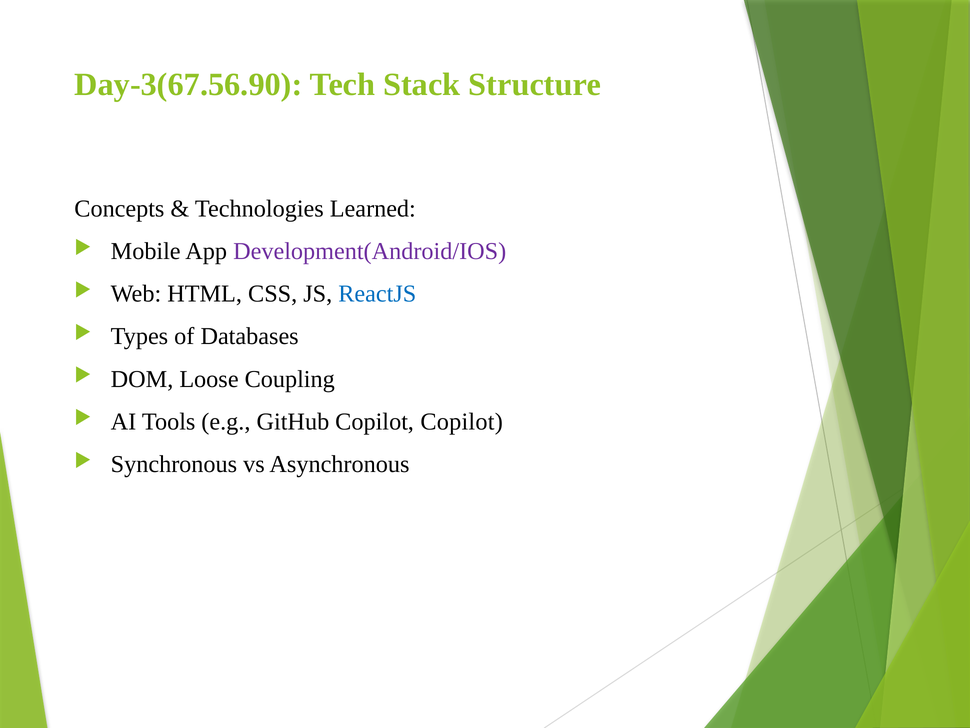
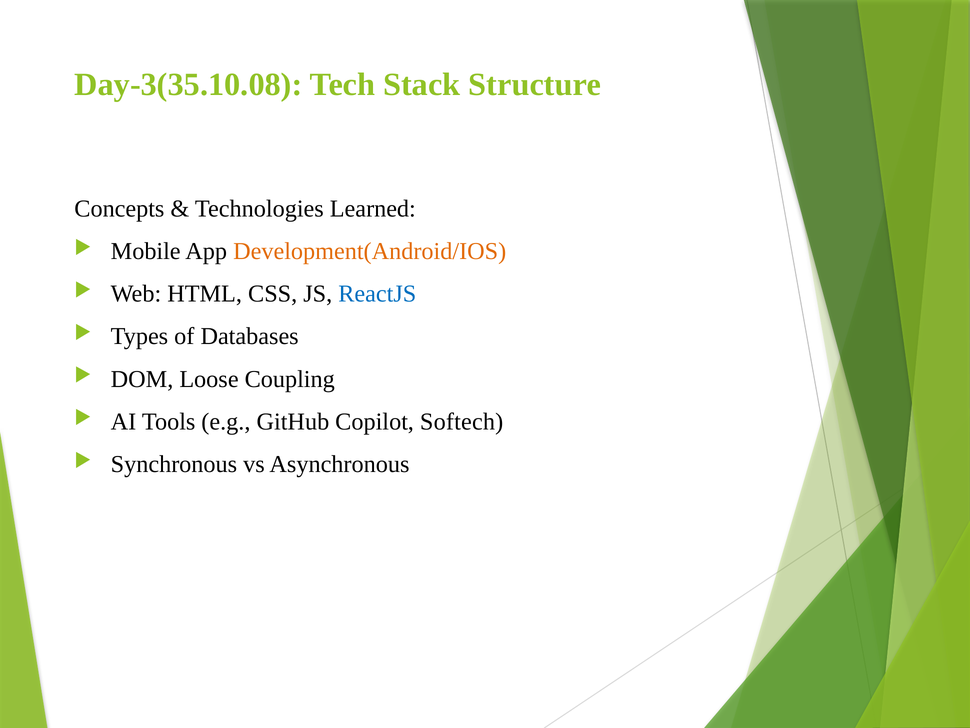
Day-3(67.56.90: Day-3(67.56.90 -> Day-3(35.10.08
Development(Android/IOS colour: purple -> orange
Copilot Copilot: Copilot -> Softech
